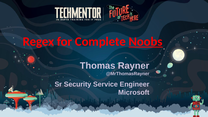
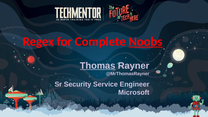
Thomas underline: none -> present
